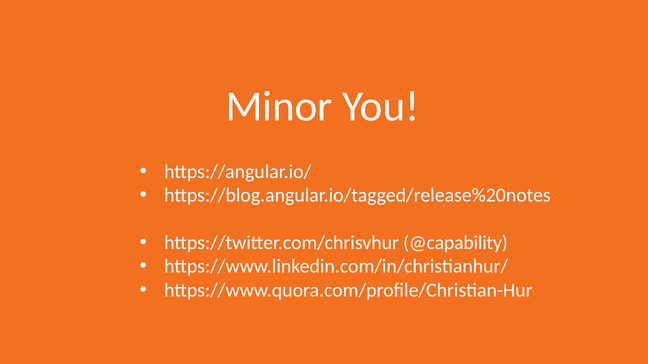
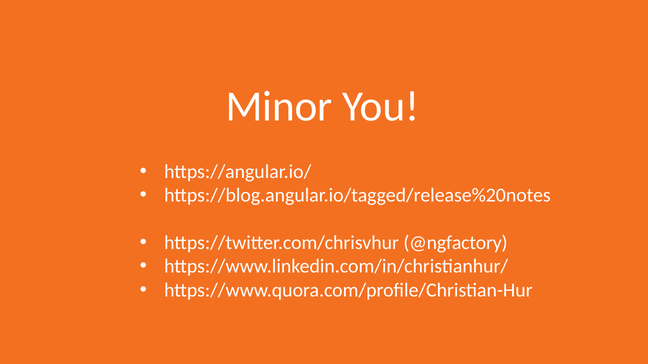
@capability: @capability -> @ngfactory
